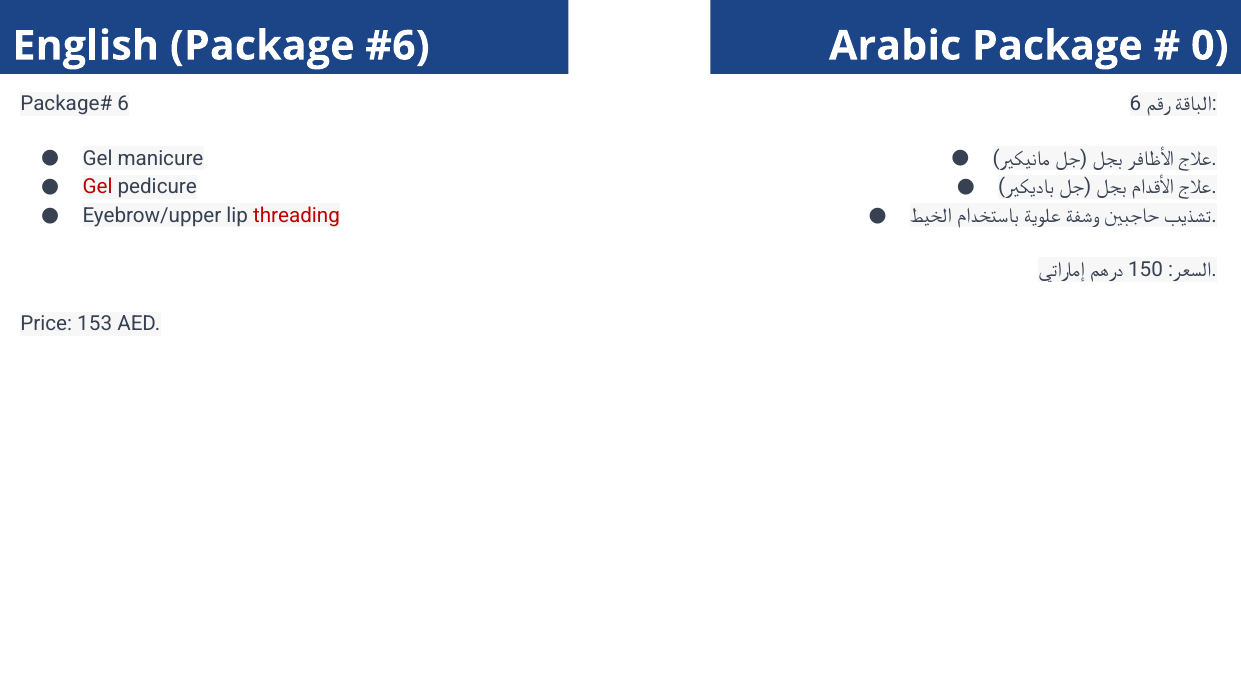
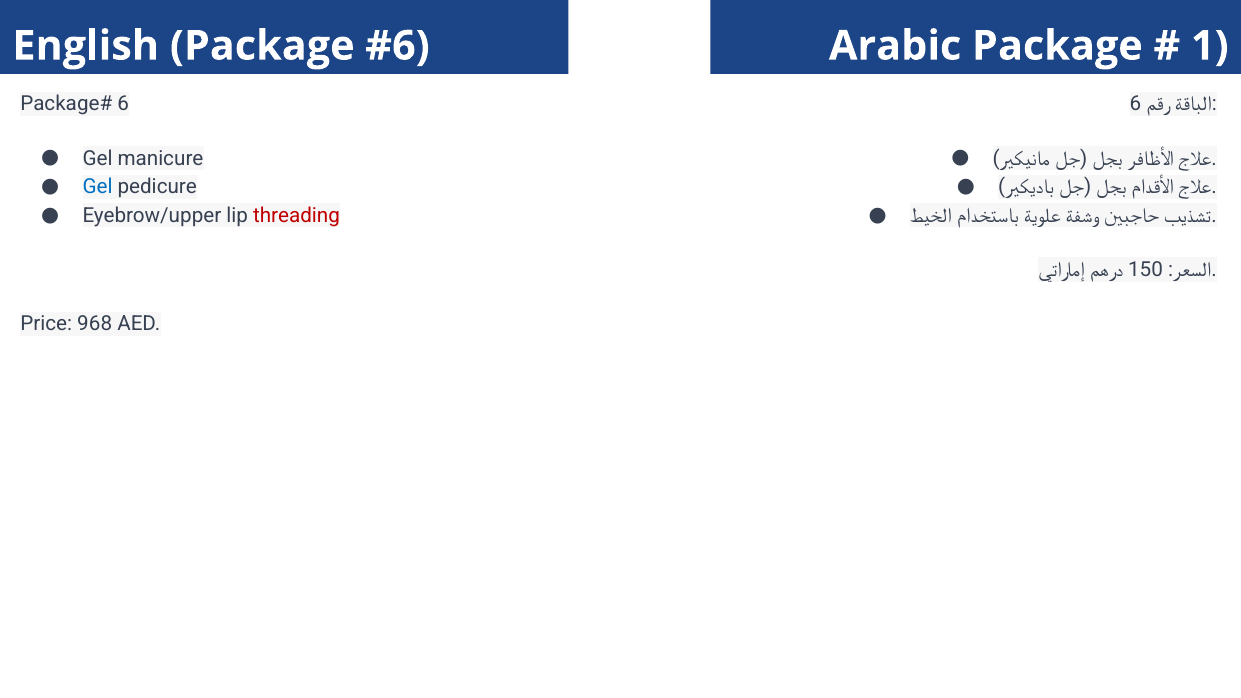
0: 0 -> 1
Gel at (98, 187) colour: red -> blue
153: 153 -> 968
